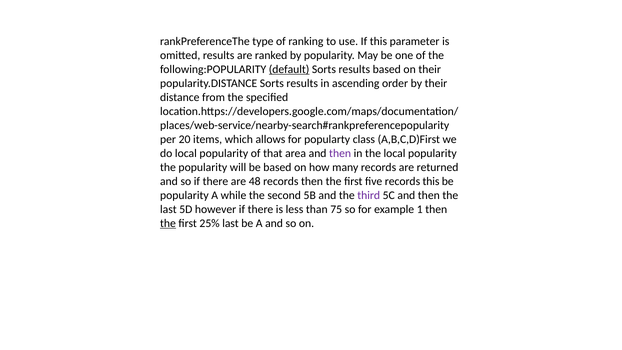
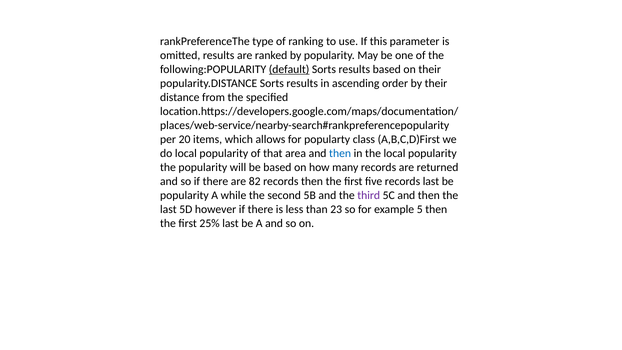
then at (340, 153) colour: purple -> blue
48: 48 -> 82
records this: this -> last
75: 75 -> 23
1: 1 -> 5
the at (168, 223) underline: present -> none
